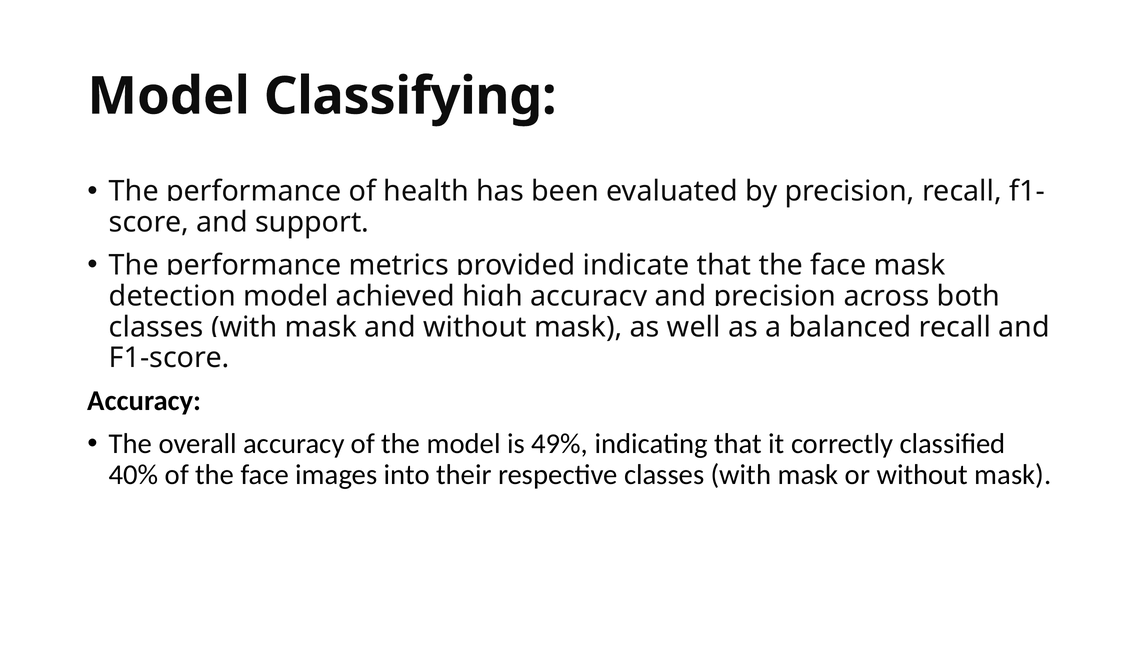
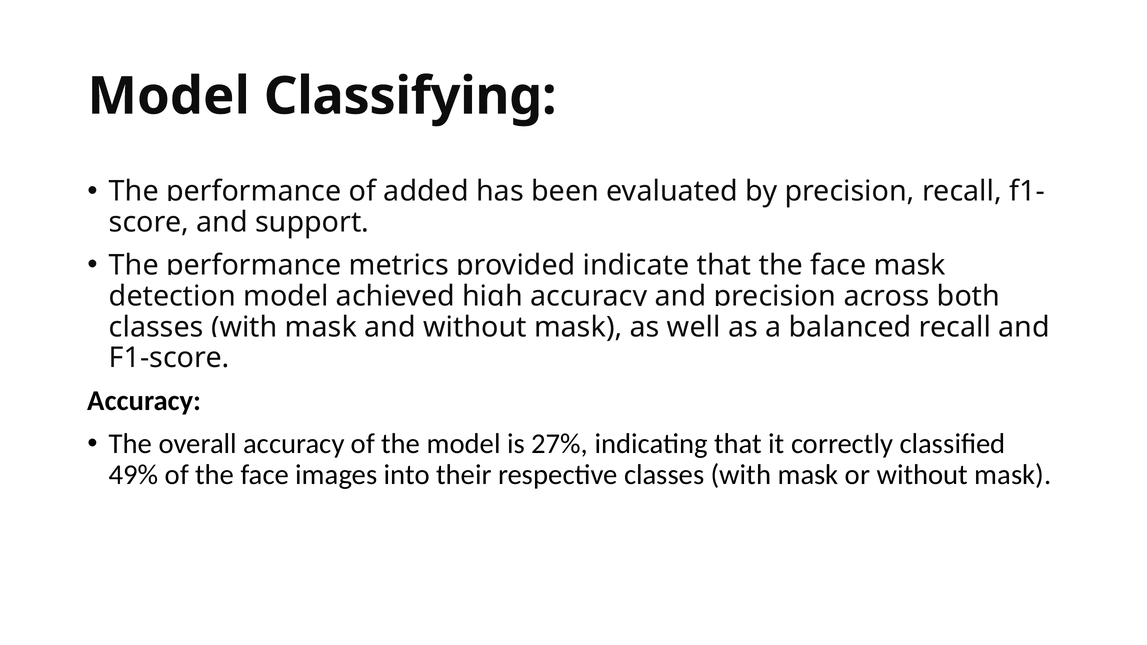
health: health -> added
49%: 49% -> 27%
40%: 40% -> 49%
